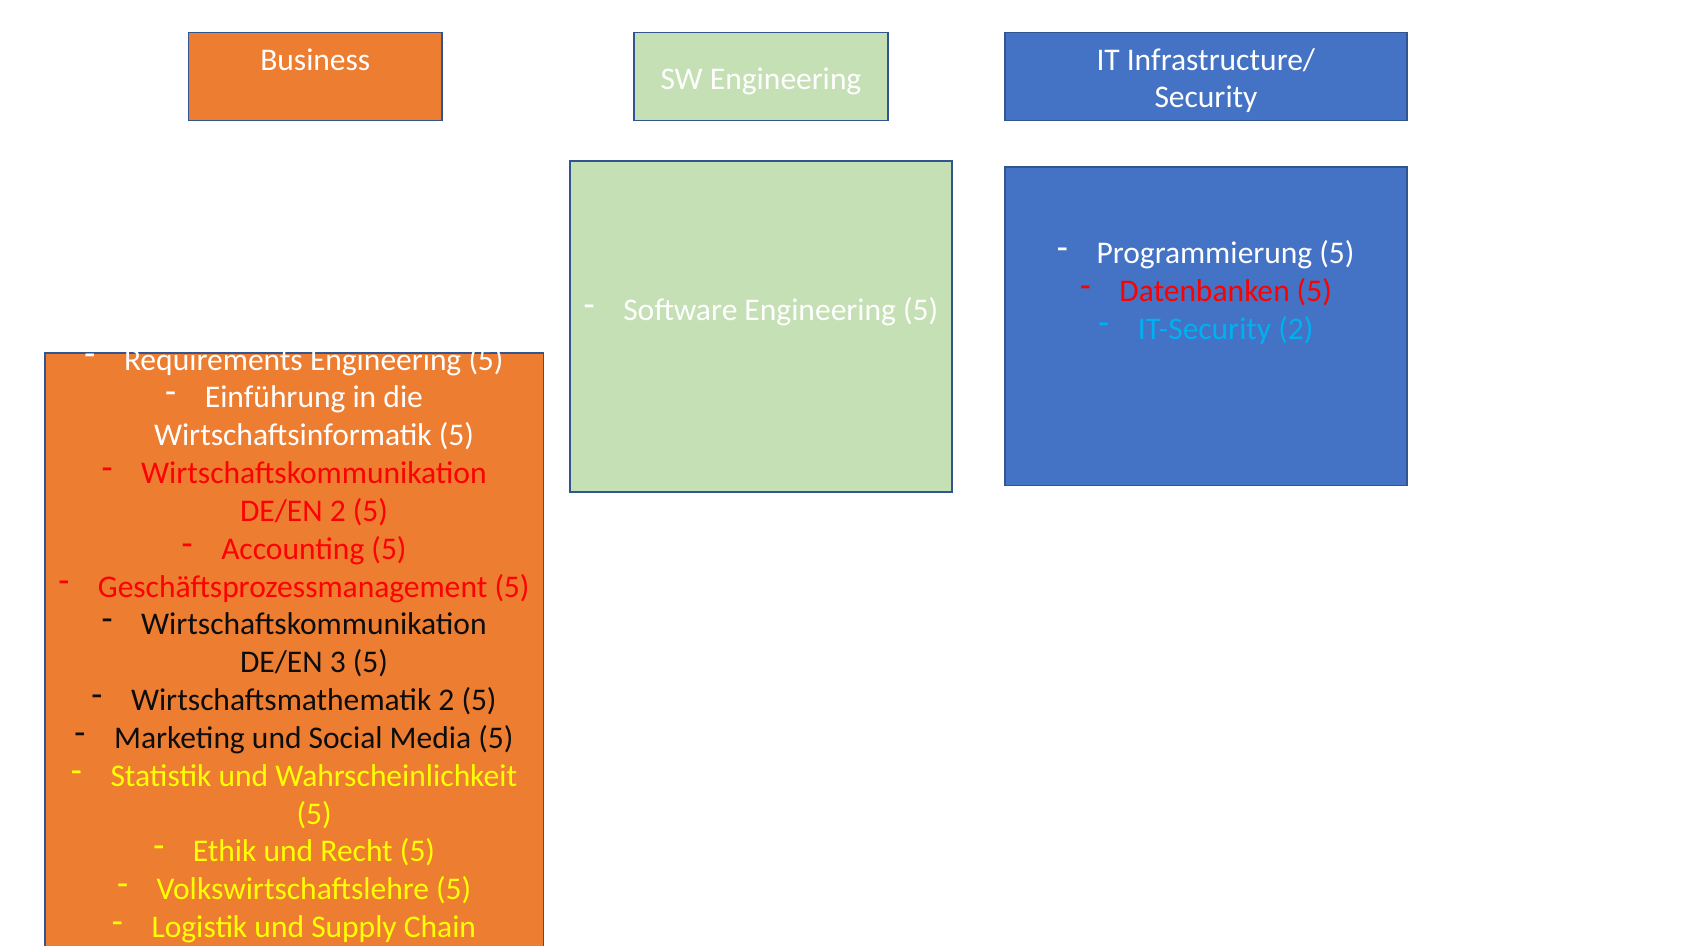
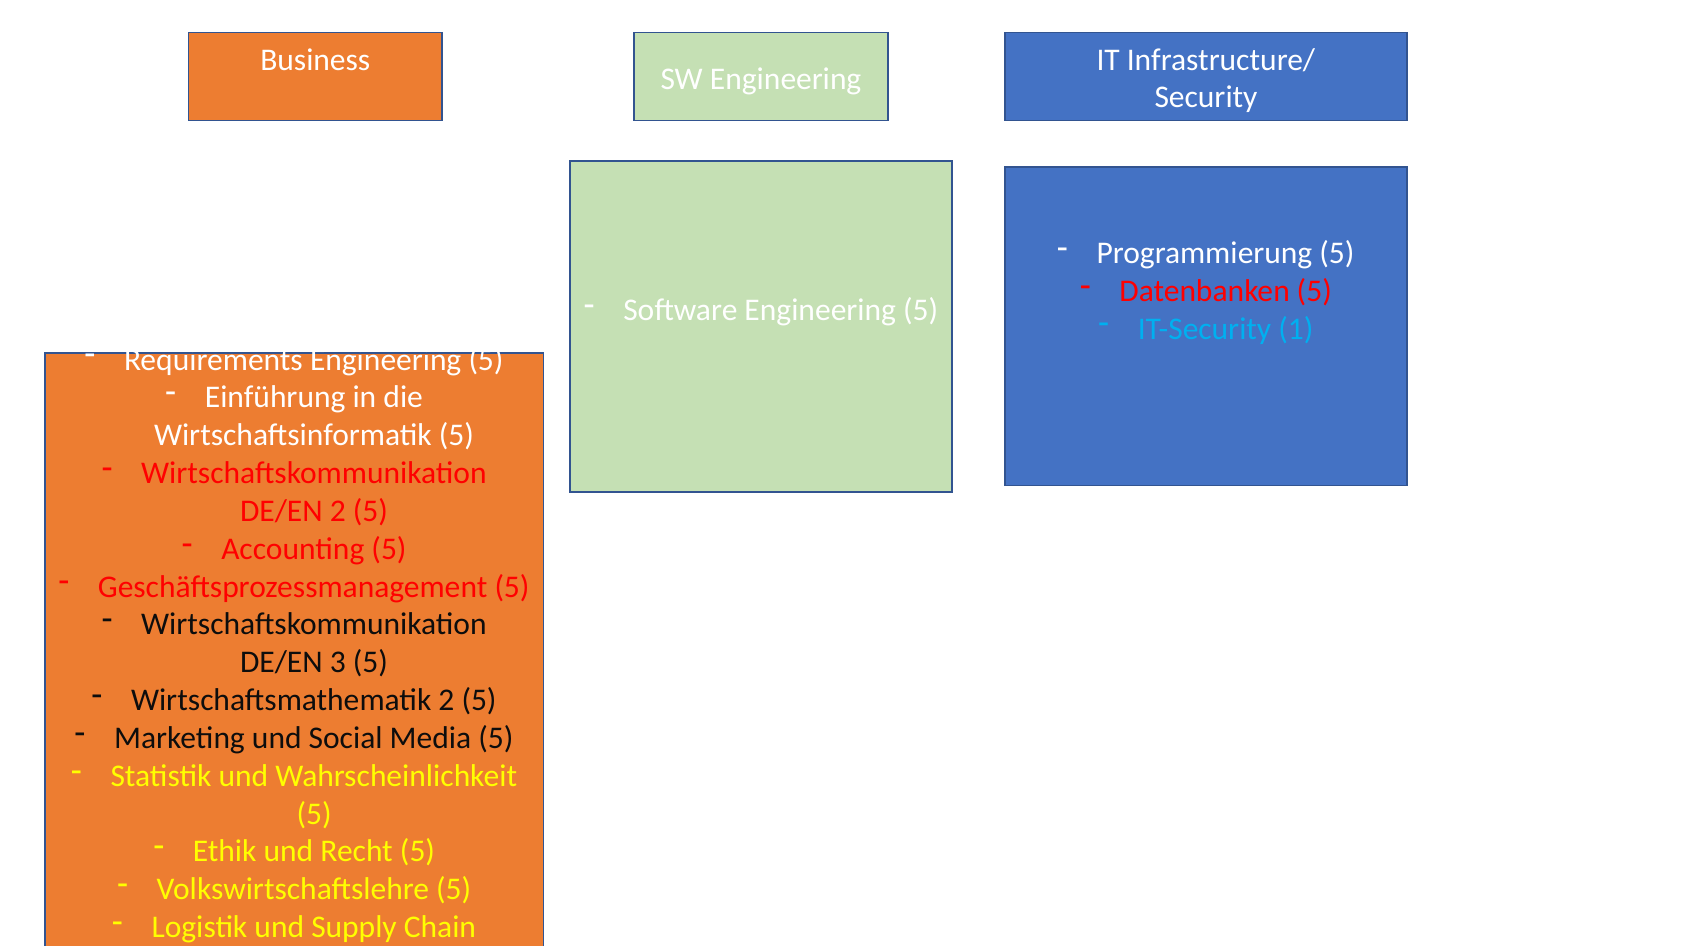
IT-Security 2: 2 -> 1
